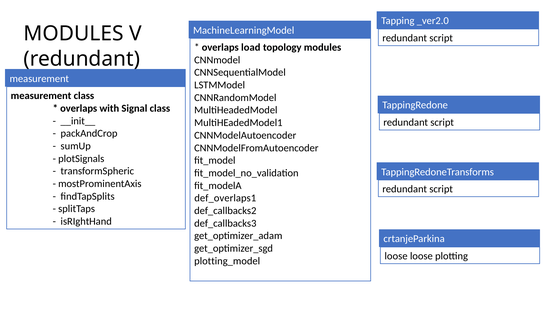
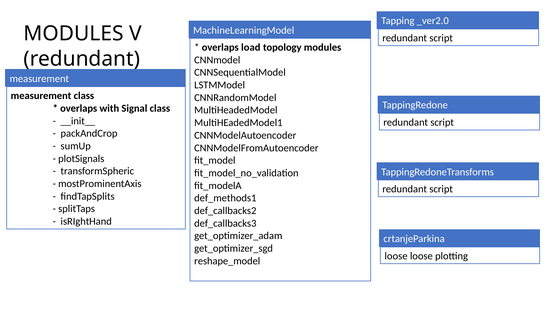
def_overlaps1: def_overlaps1 -> def_methods1
plotting_model: plotting_model -> reshape_model
